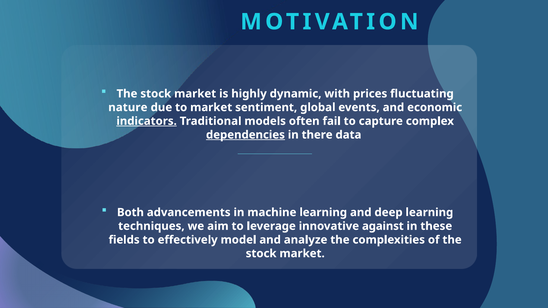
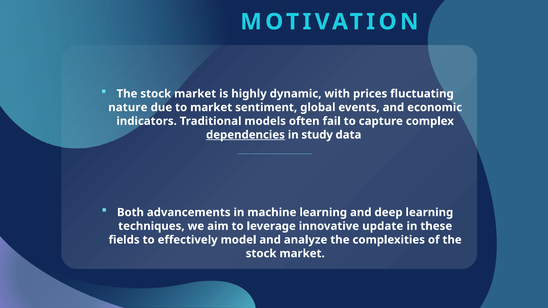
indicators underline: present -> none
there: there -> study
against: against -> update
